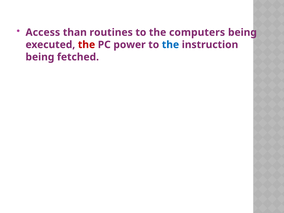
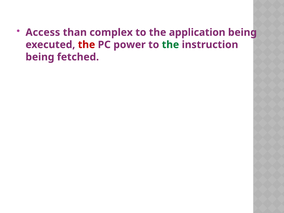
routines: routines -> complex
computers: computers -> application
the at (170, 45) colour: blue -> green
